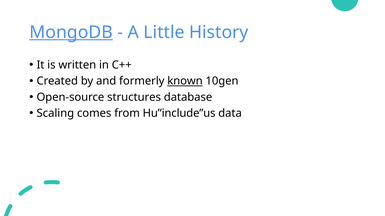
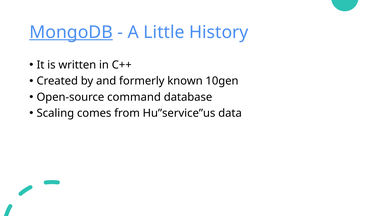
known underline: present -> none
structures: structures -> command
Hu”include”us: Hu”include”us -> Hu”service”us
